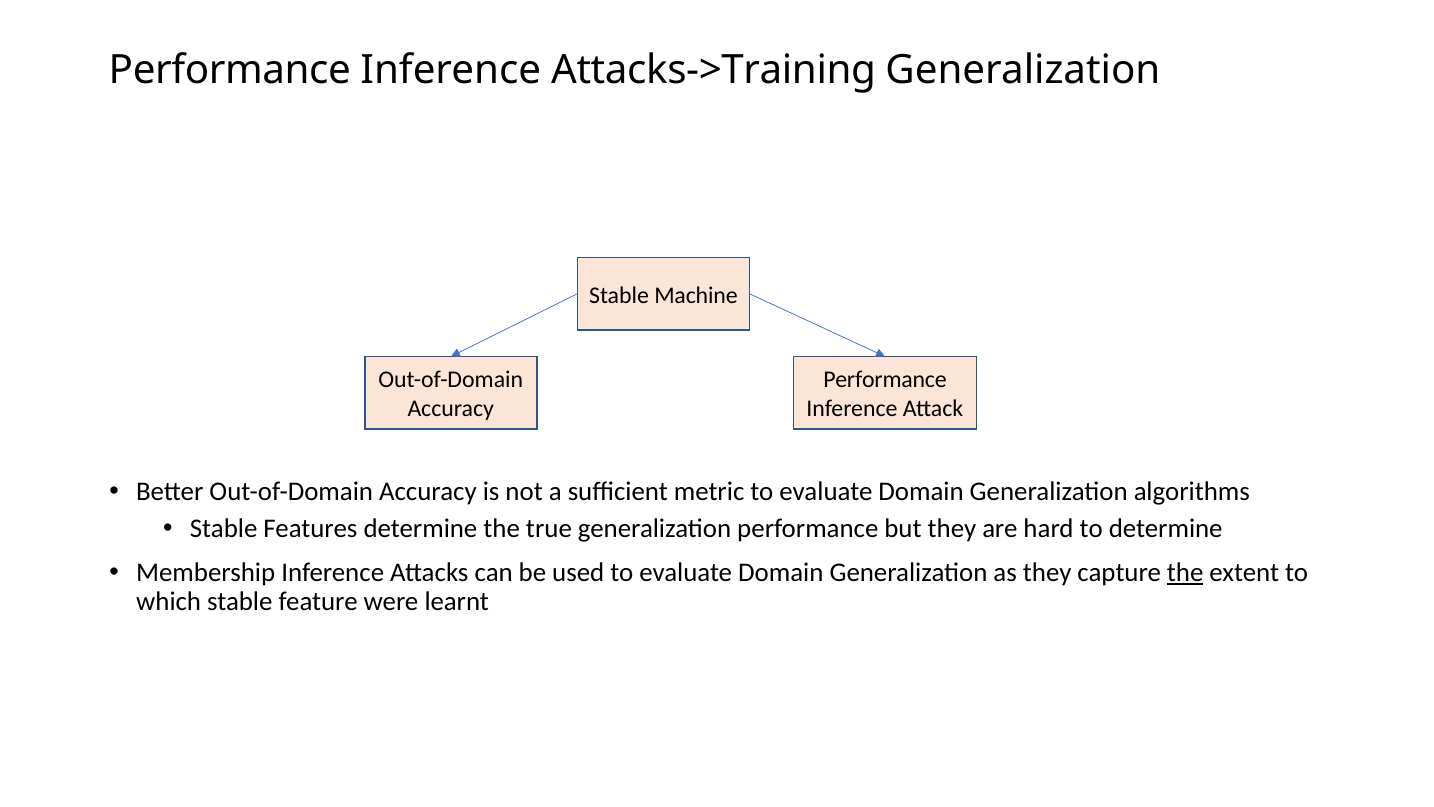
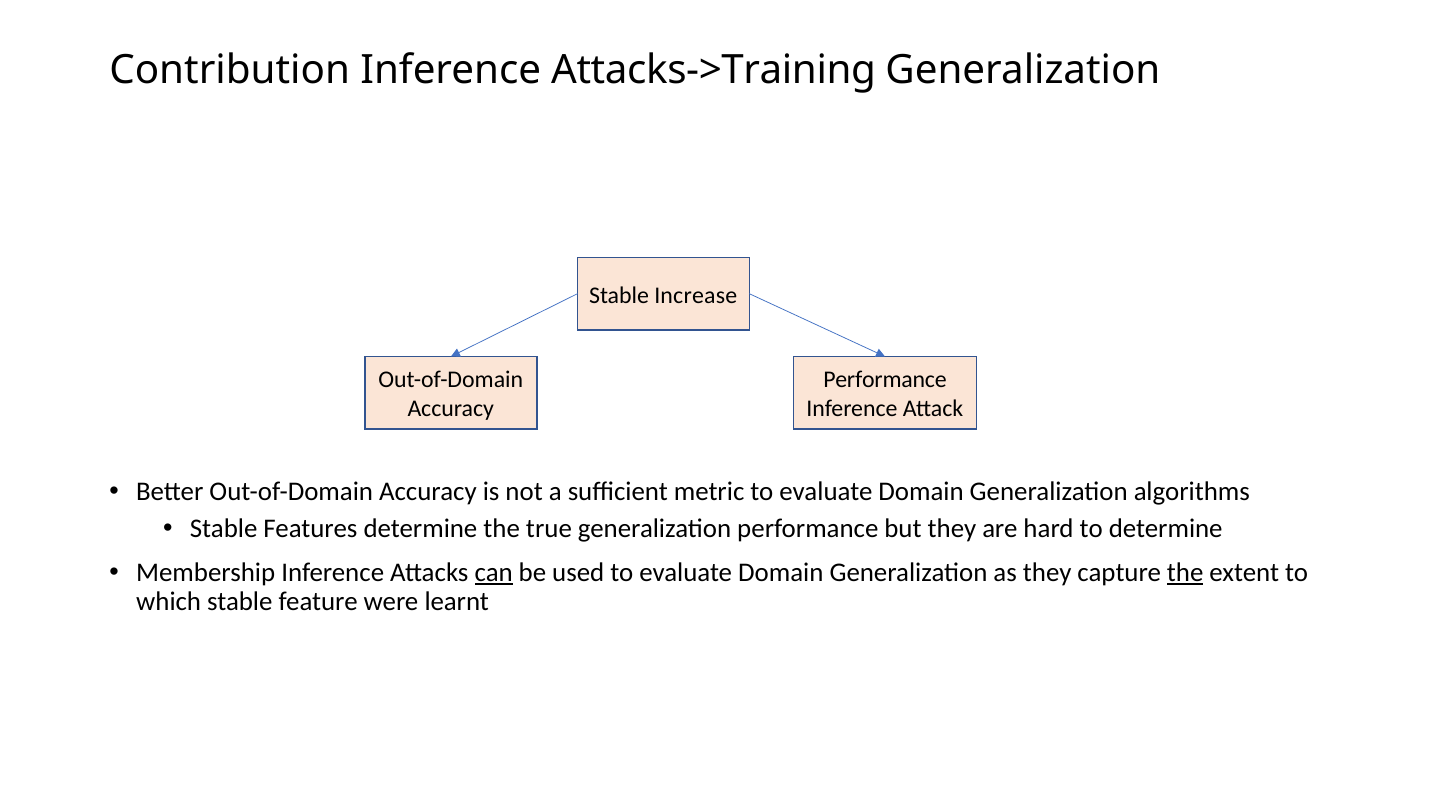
Performance at (230, 70): Performance -> Contribution
Machine: Machine -> Increase
can underline: none -> present
